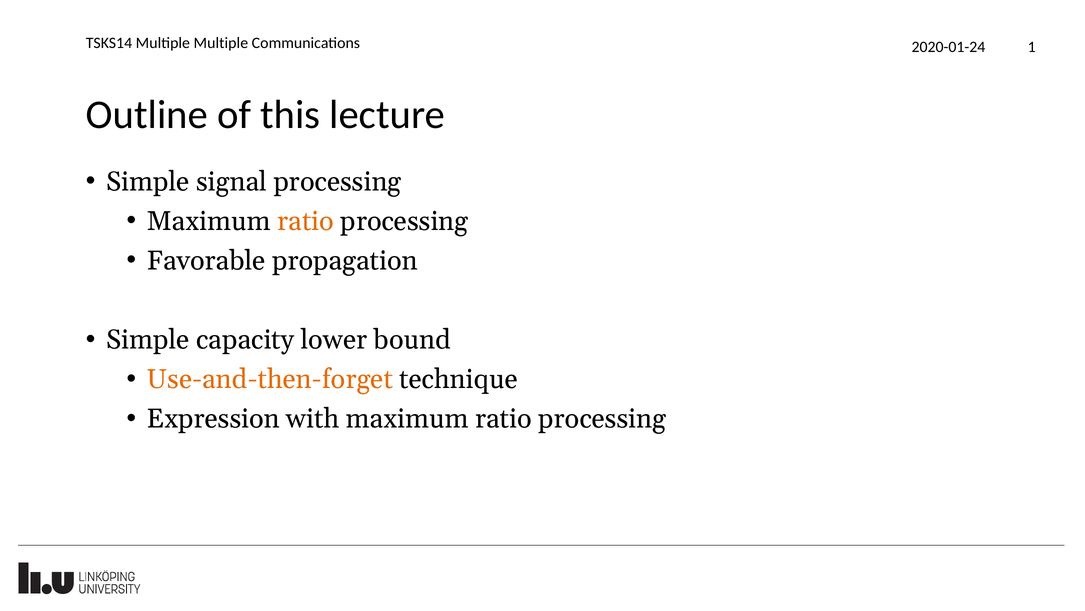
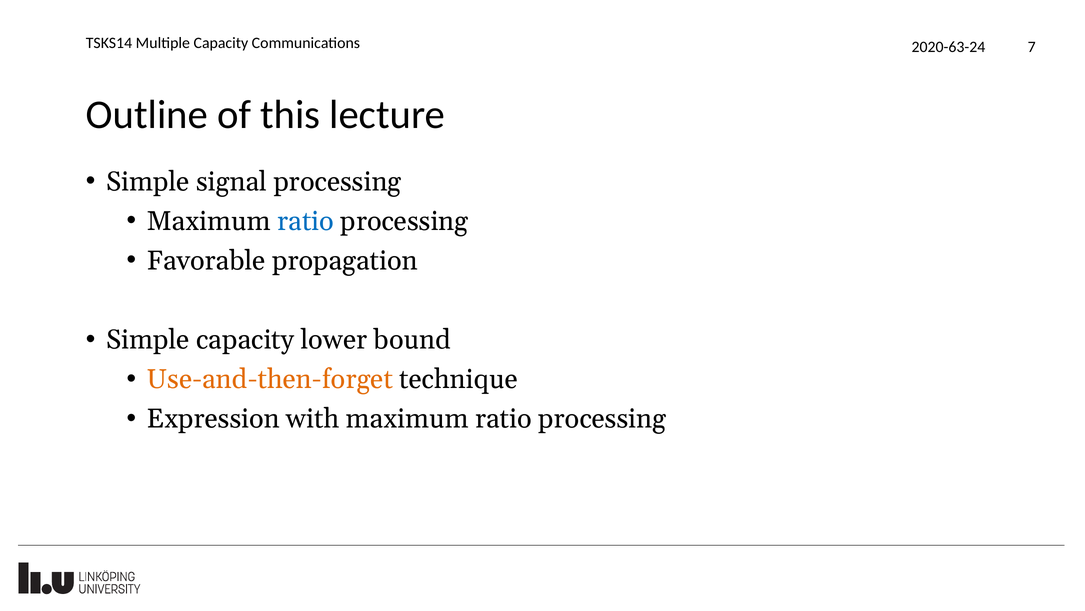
Multiple Multiple: Multiple -> Capacity
1: 1 -> 7
2020-01-24: 2020-01-24 -> 2020-63-24
ratio at (306, 221) colour: orange -> blue
